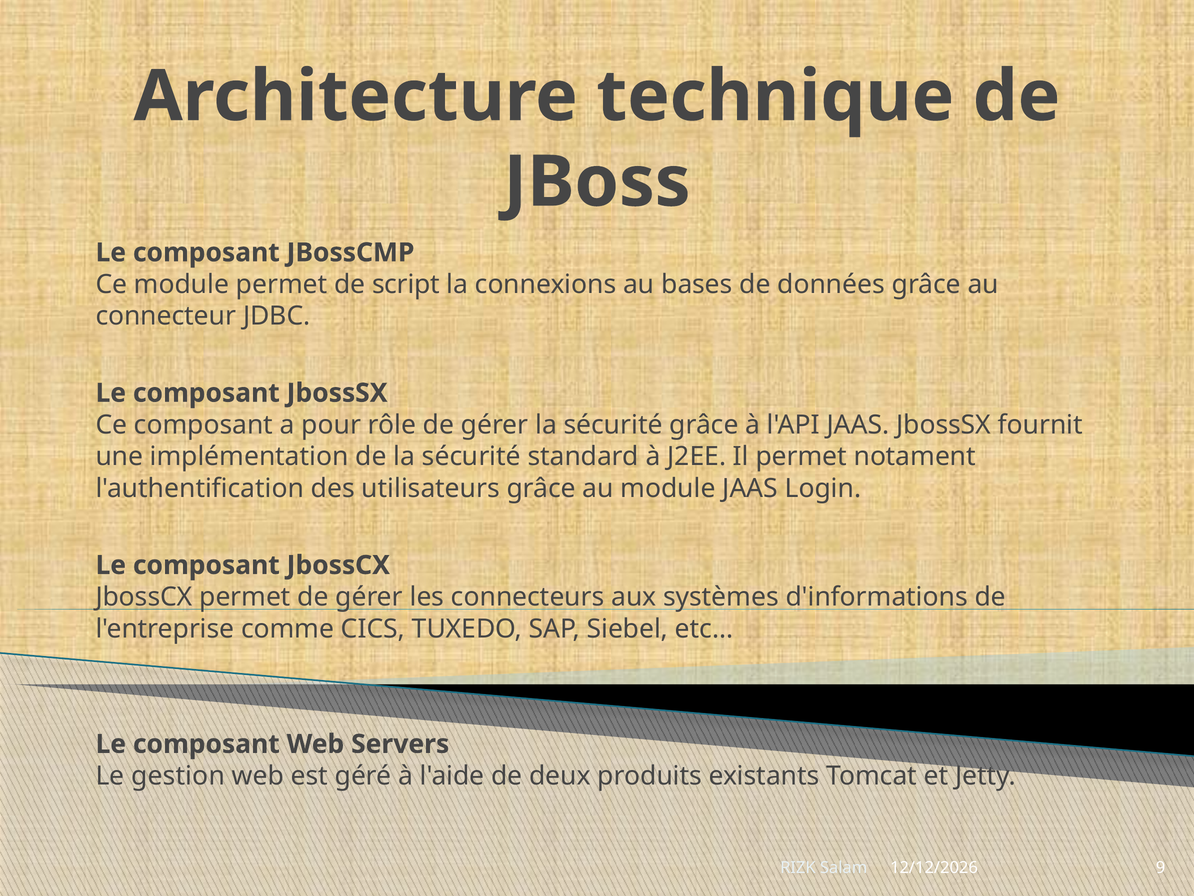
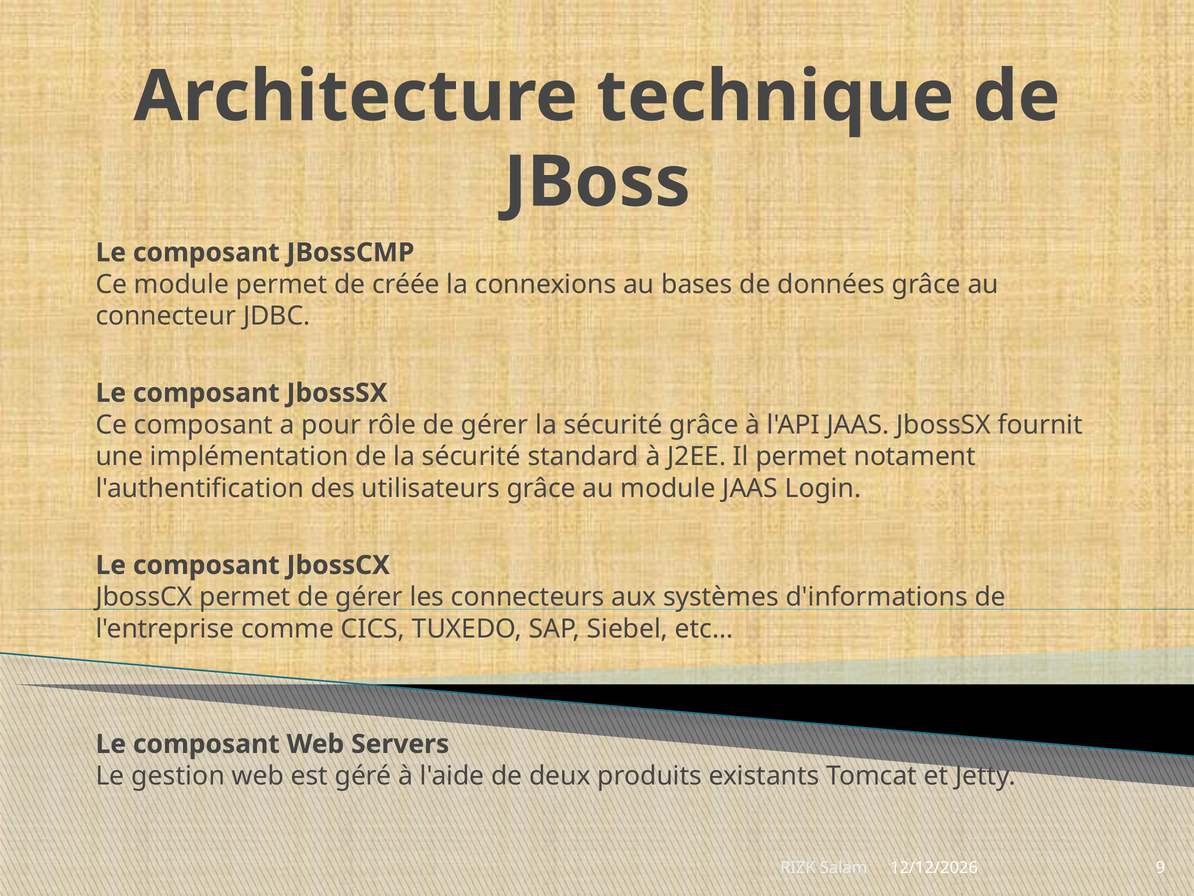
script: script -> créée
